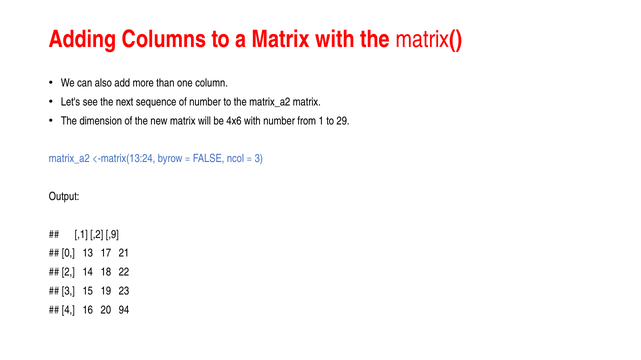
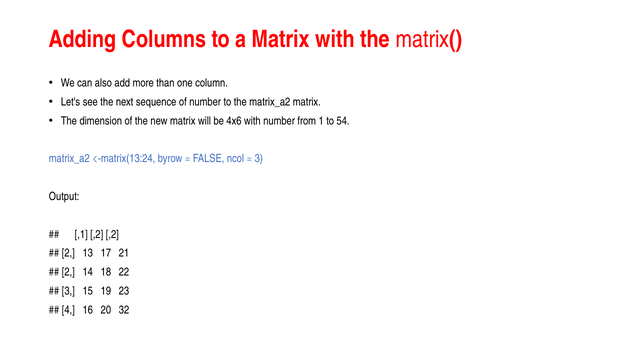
29: 29 -> 54
,2 ,9: ,9 -> ,2
0 at (68, 254): 0 -> 2
94: 94 -> 32
